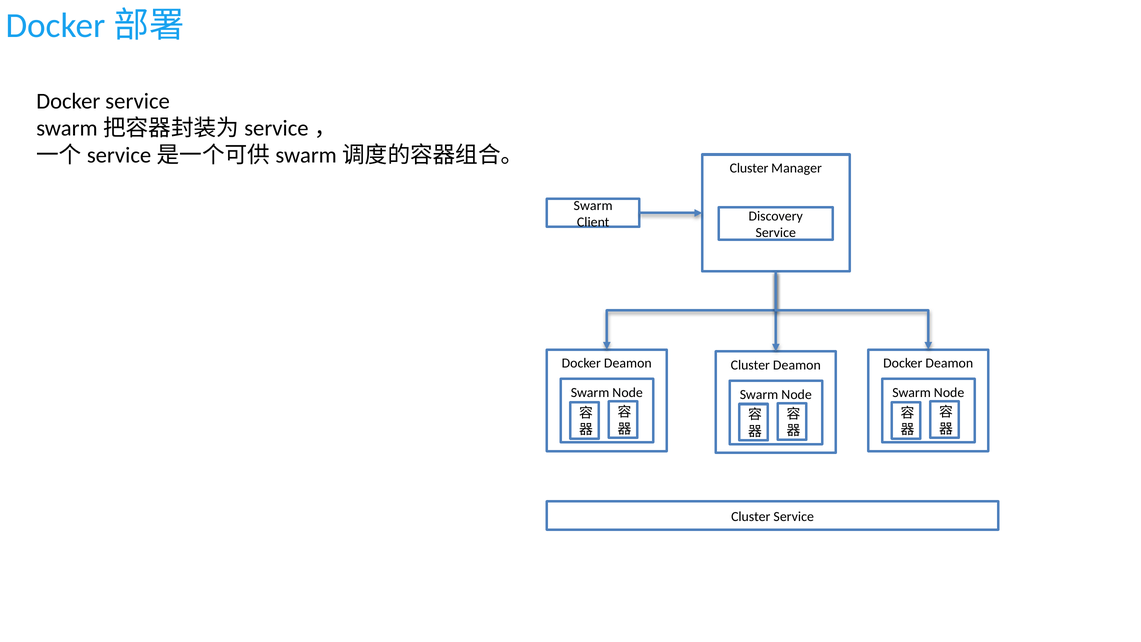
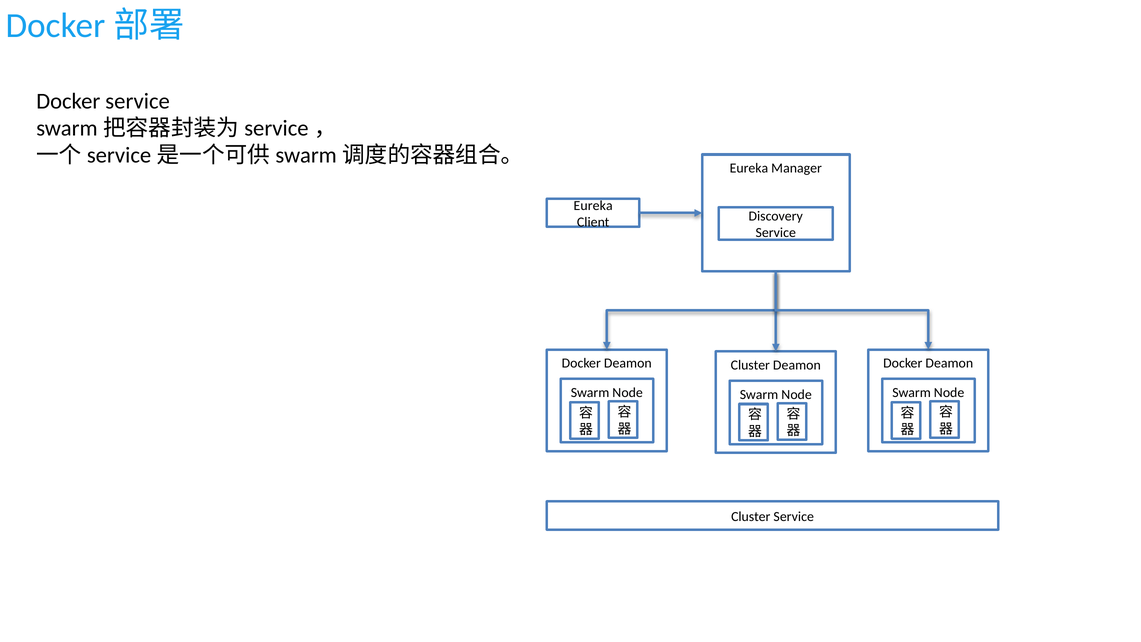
Cluster at (749, 168): Cluster -> Eureka
Swarm at (593, 206): Swarm -> Eureka
